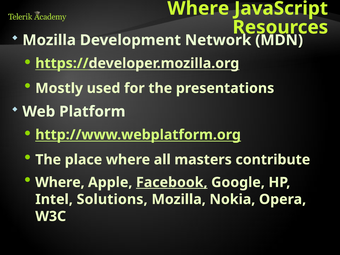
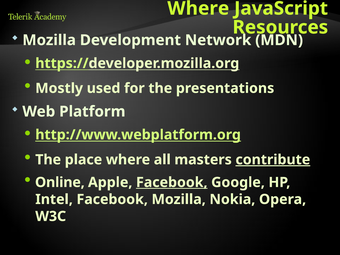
contribute underline: none -> present
Where at (60, 182): Where -> Online
Intel Solutions: Solutions -> Facebook
